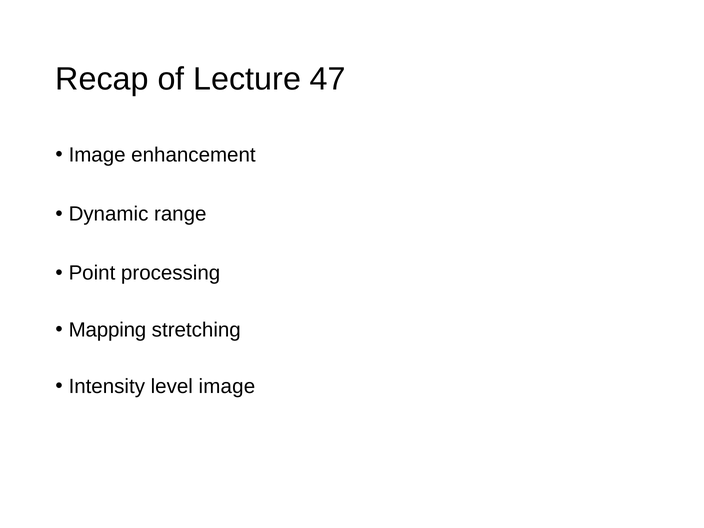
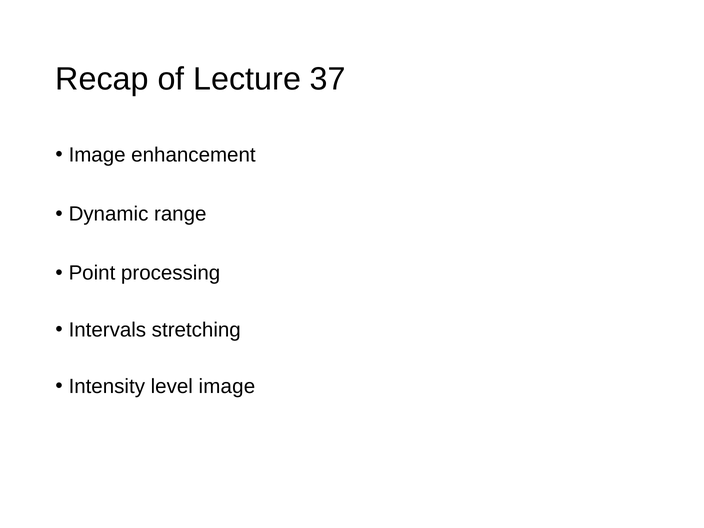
47: 47 -> 37
Mapping: Mapping -> Intervals
